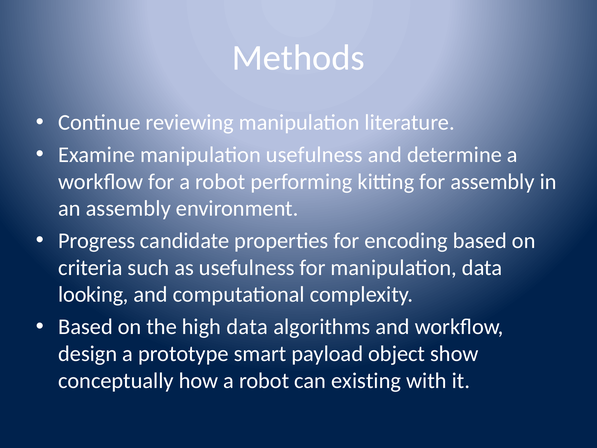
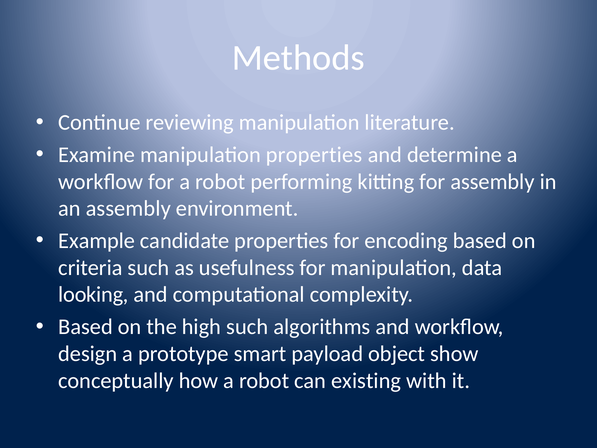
manipulation usefulness: usefulness -> properties
Progress: Progress -> Example
high data: data -> such
